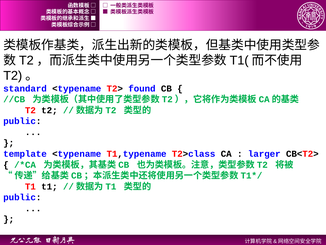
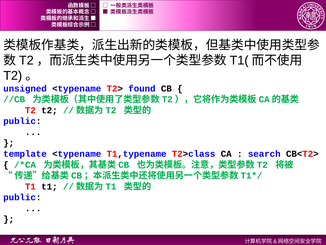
standard: standard -> unsigned
larger: larger -> search
